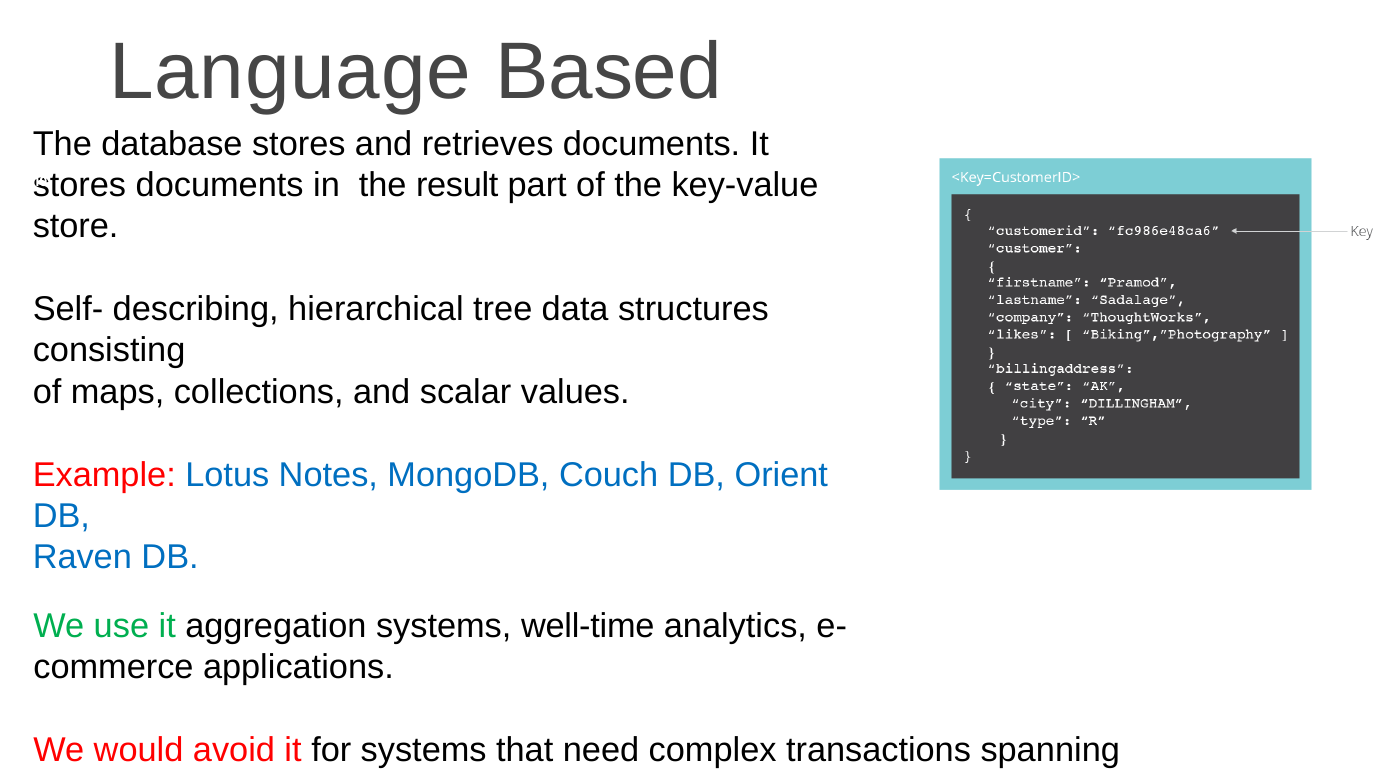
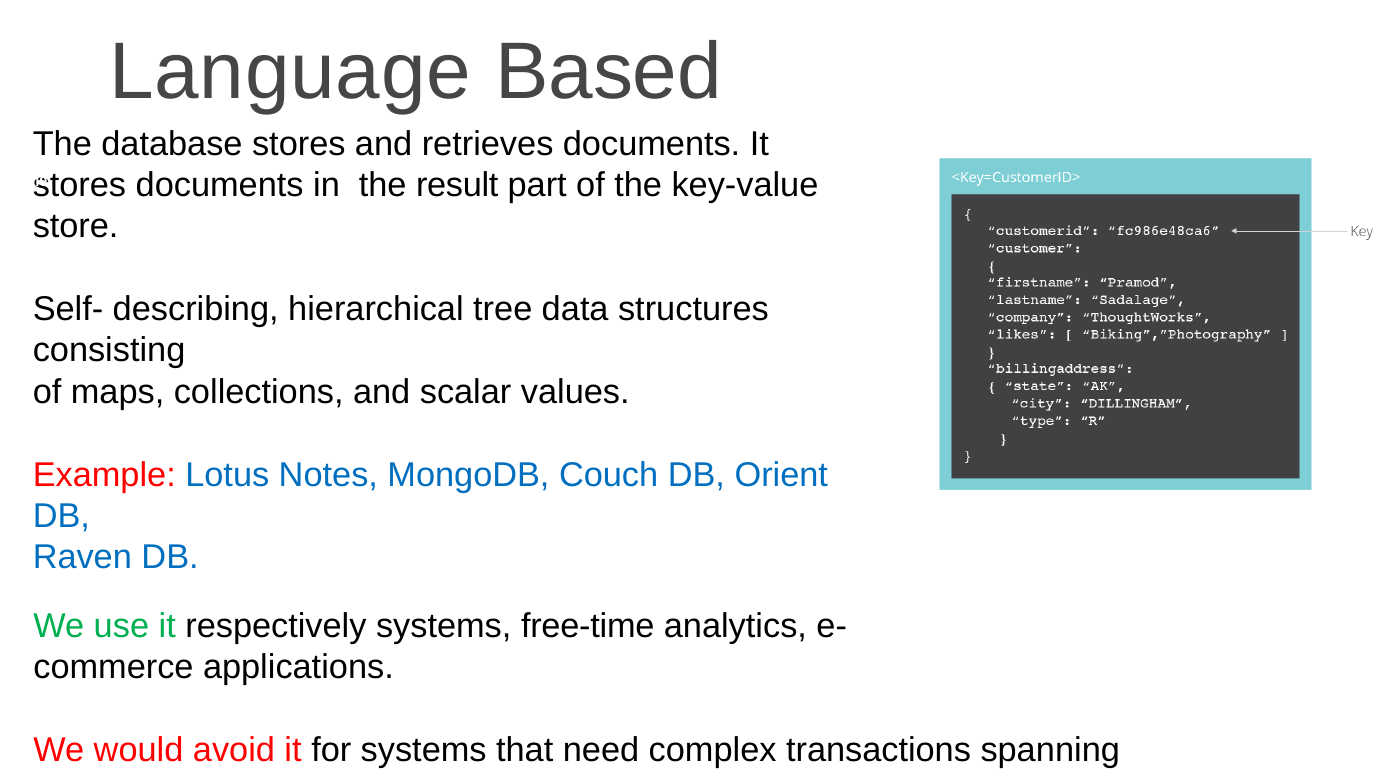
aggregation: aggregation -> respectively
well-time: well-time -> free-time
